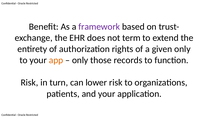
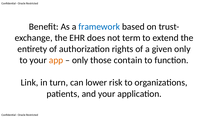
framework colour: purple -> blue
records: records -> contain
Risk at (29, 83): Risk -> Link
